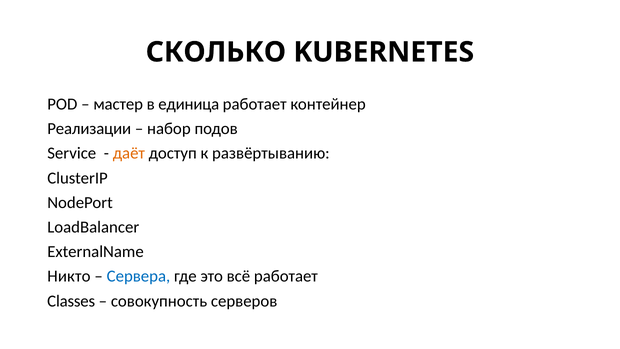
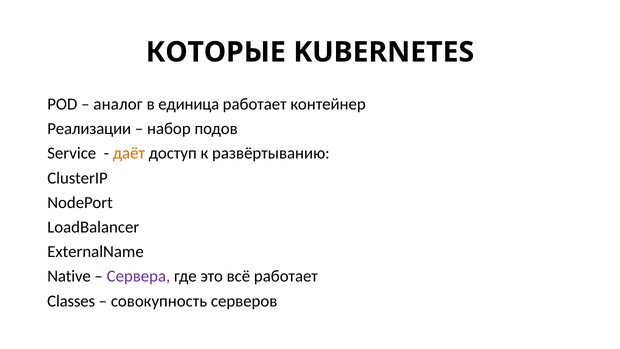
СКОЛЬКО: СКОЛЬКО -> КОТОРЫЕ
мастер: мастер -> аналог
Никто: Никто -> Native
Сервера colour: blue -> purple
